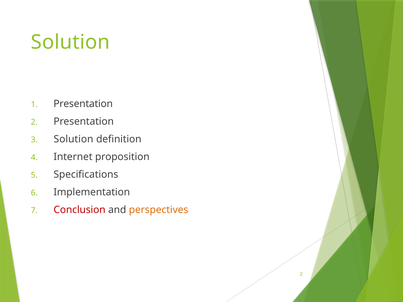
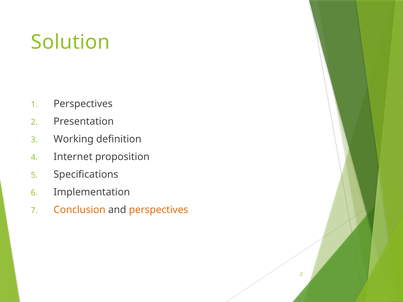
Presentation at (83, 104): Presentation -> Perspectives
Solution at (74, 139): Solution -> Working
Conclusion colour: red -> orange
